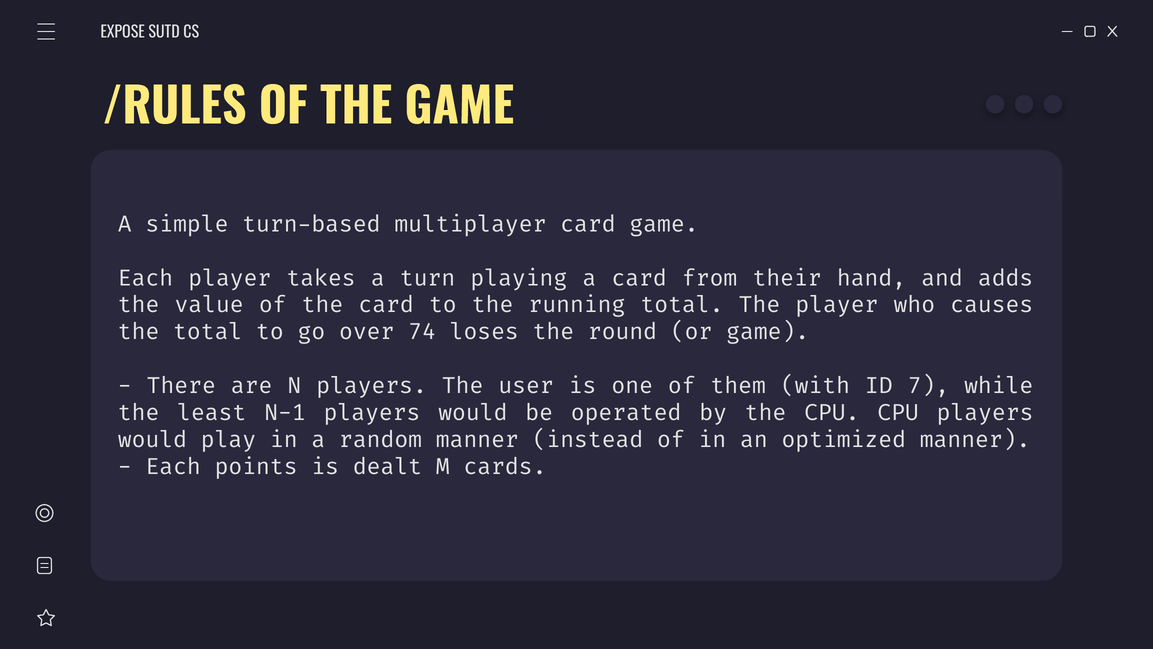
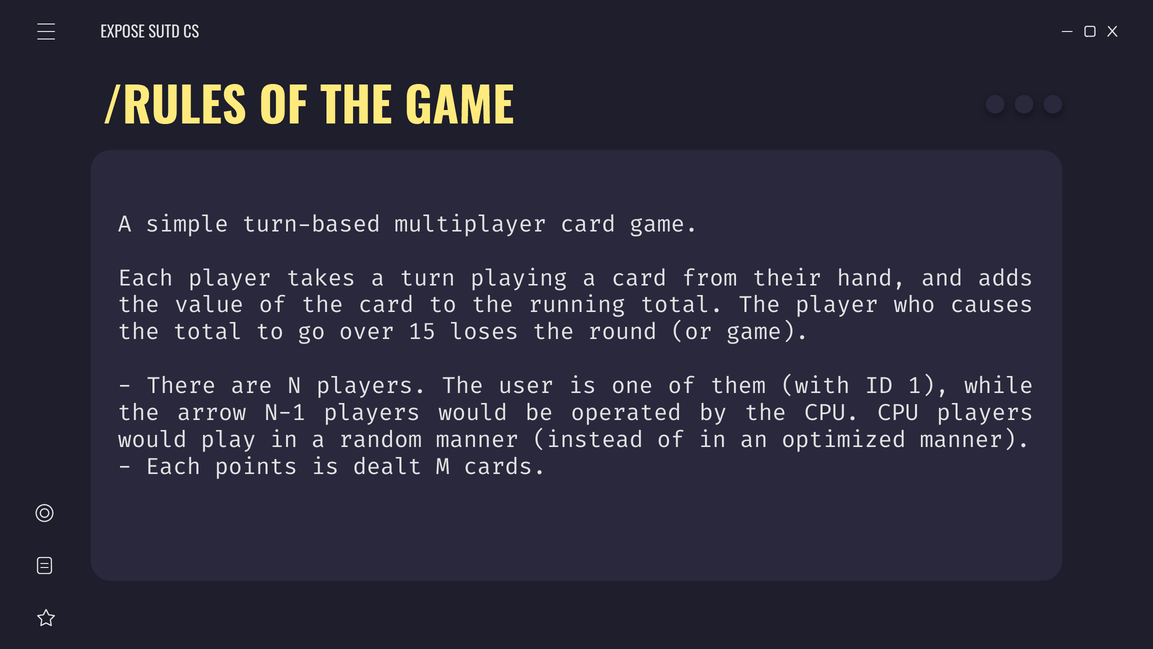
74: 74 -> 15
7: 7 -> 1
least: least -> arrow
